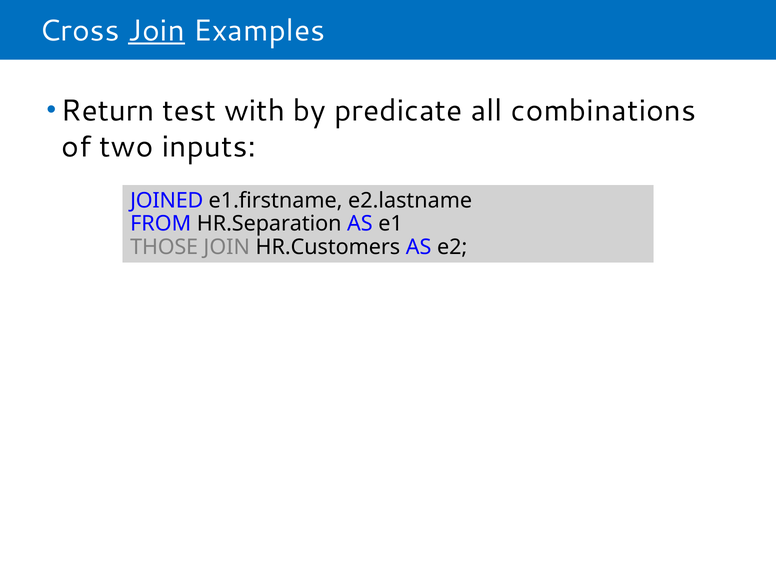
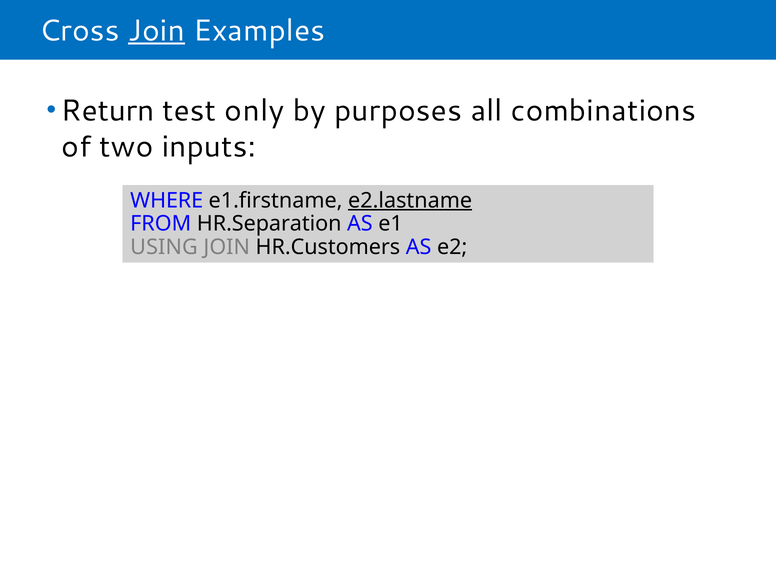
with: with -> only
predicate: predicate -> purposes
JOINED: JOINED -> WHERE
e2.lastname underline: none -> present
THOSE: THOSE -> USING
